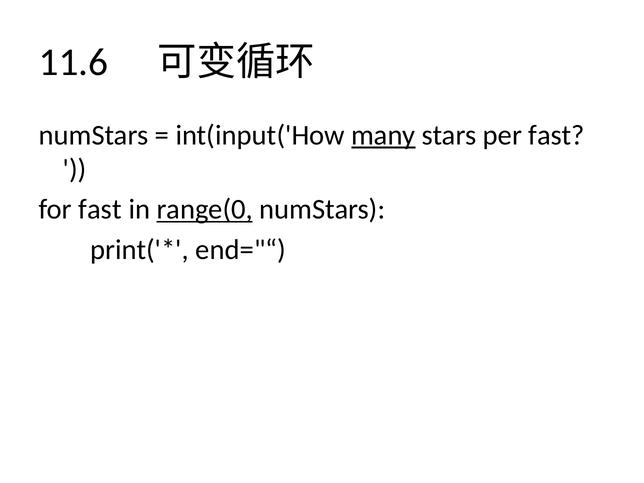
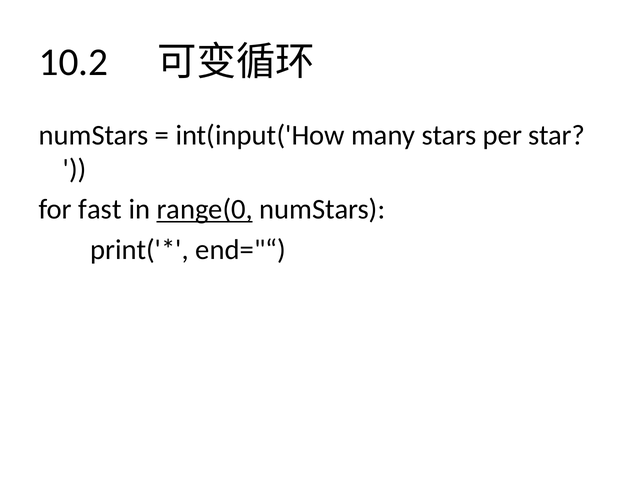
11.6: 11.6 -> 10.2
many underline: present -> none
per fast: fast -> star
